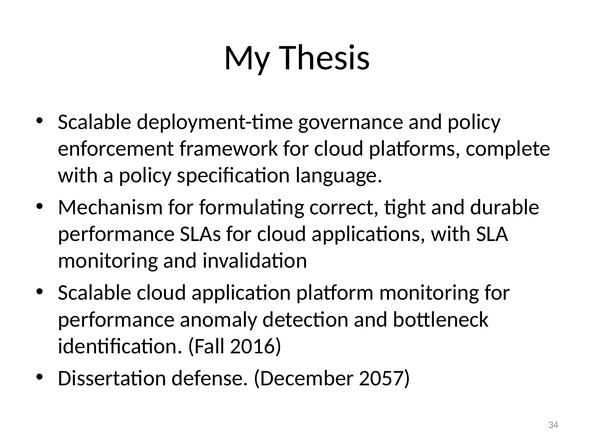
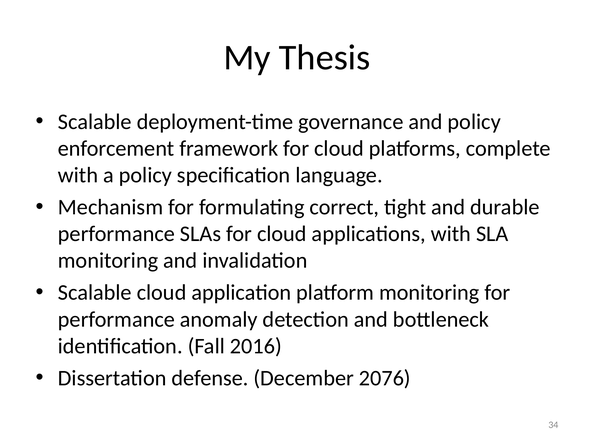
2057: 2057 -> 2076
